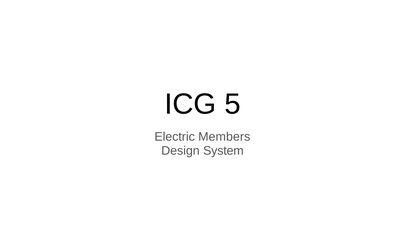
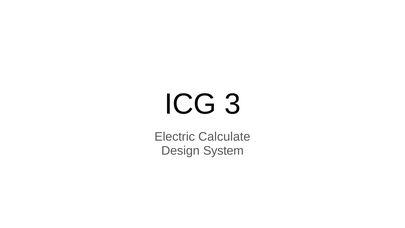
5: 5 -> 3
Members: Members -> Calculate
